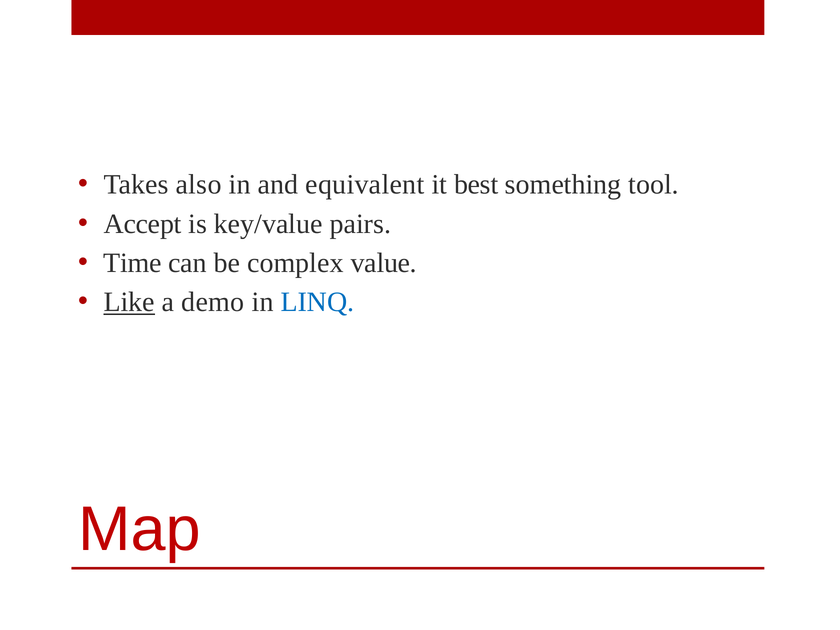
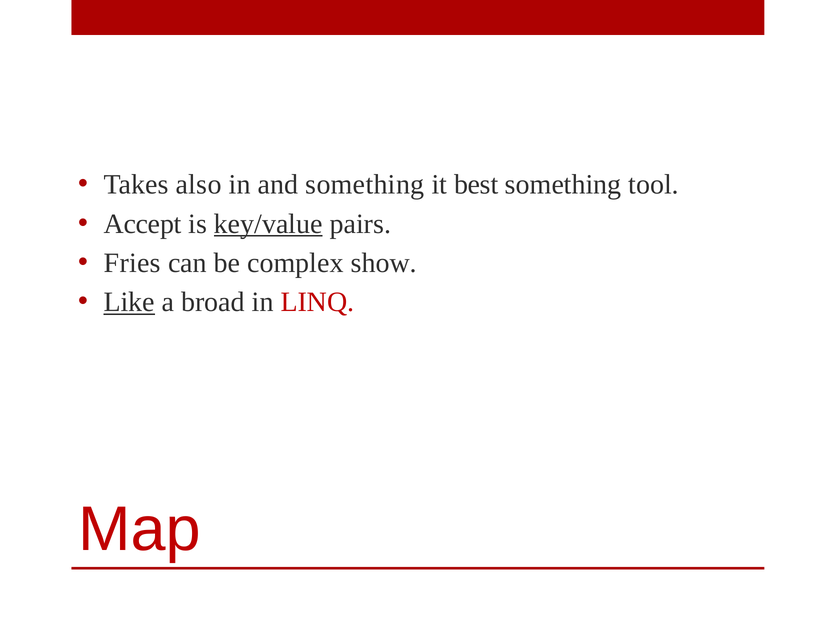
and equivalent: equivalent -> something
key/value underline: none -> present
Time: Time -> Fries
value: value -> show
demo: demo -> broad
LINQ colour: blue -> red
